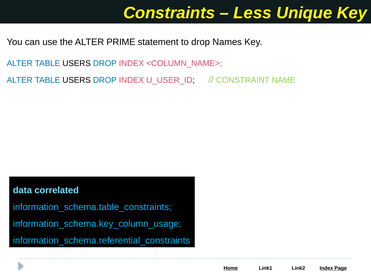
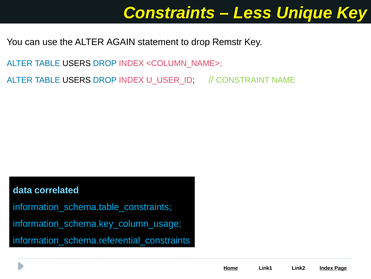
PRIME: PRIME -> AGAIN
Names: Names -> Remstr
